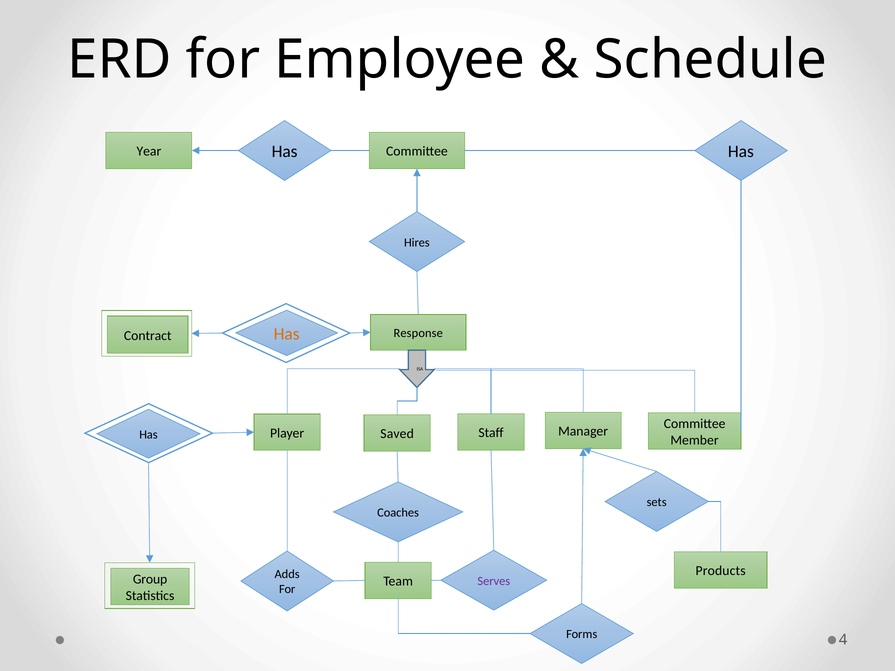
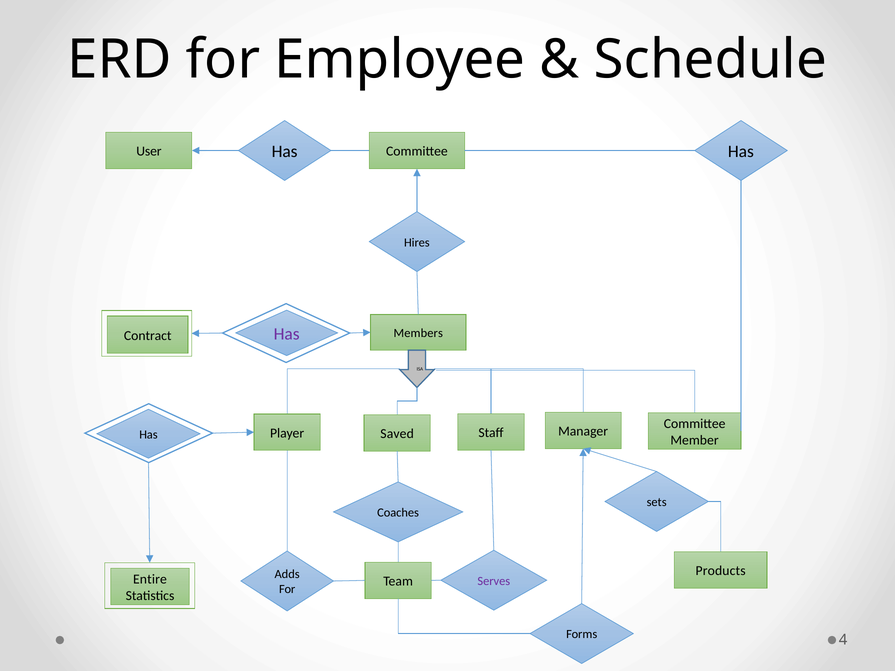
Year: Year -> User
Has at (287, 334) colour: orange -> purple
Response: Response -> Members
Group: Group -> Entire
